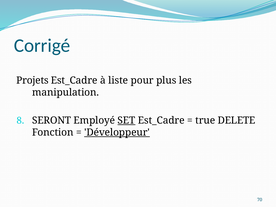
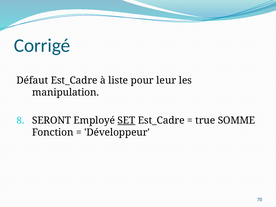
Projets: Projets -> Défaut
plus: plus -> leur
DELETE: DELETE -> SOMME
Développeur underline: present -> none
